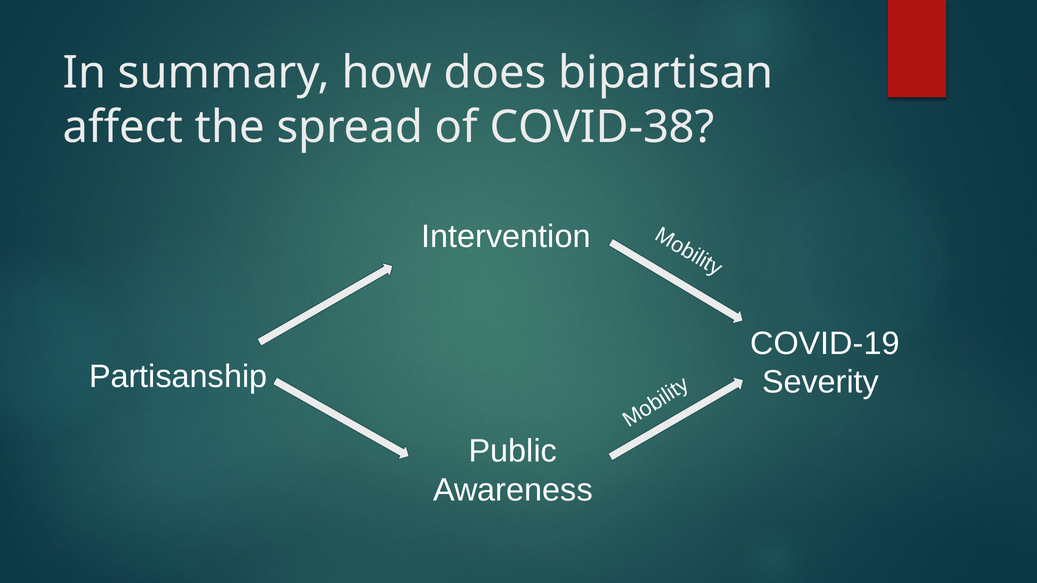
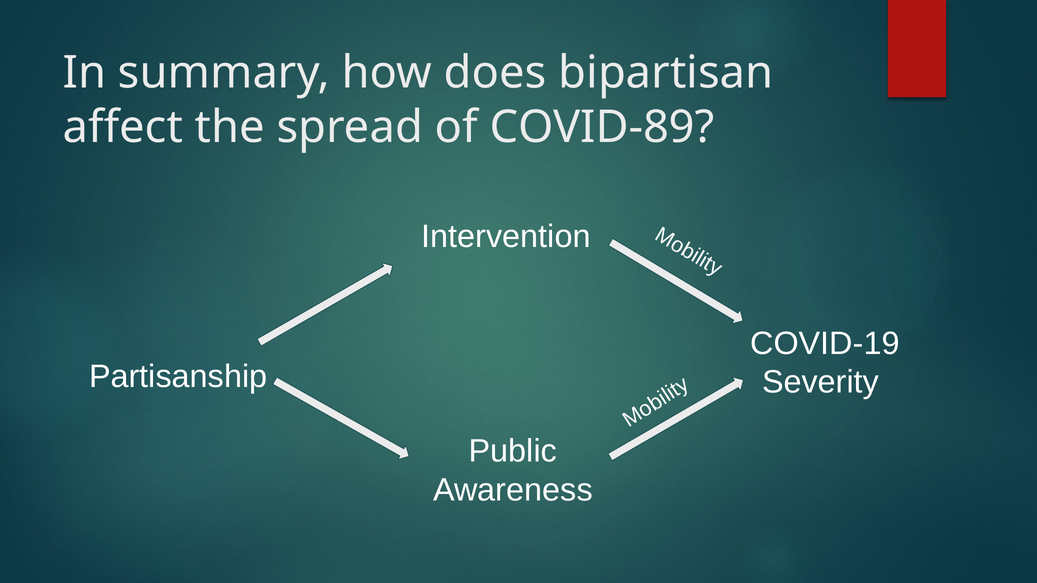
COVID-38: COVID-38 -> COVID-89
